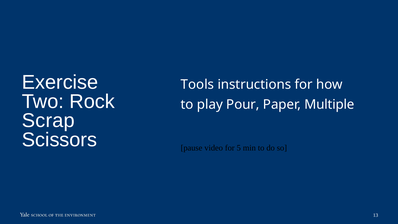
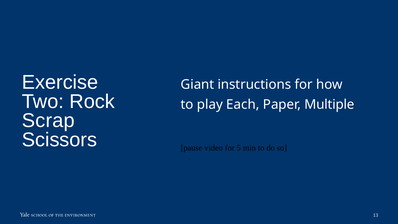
Tools: Tools -> Giant
Pour: Pour -> Each
